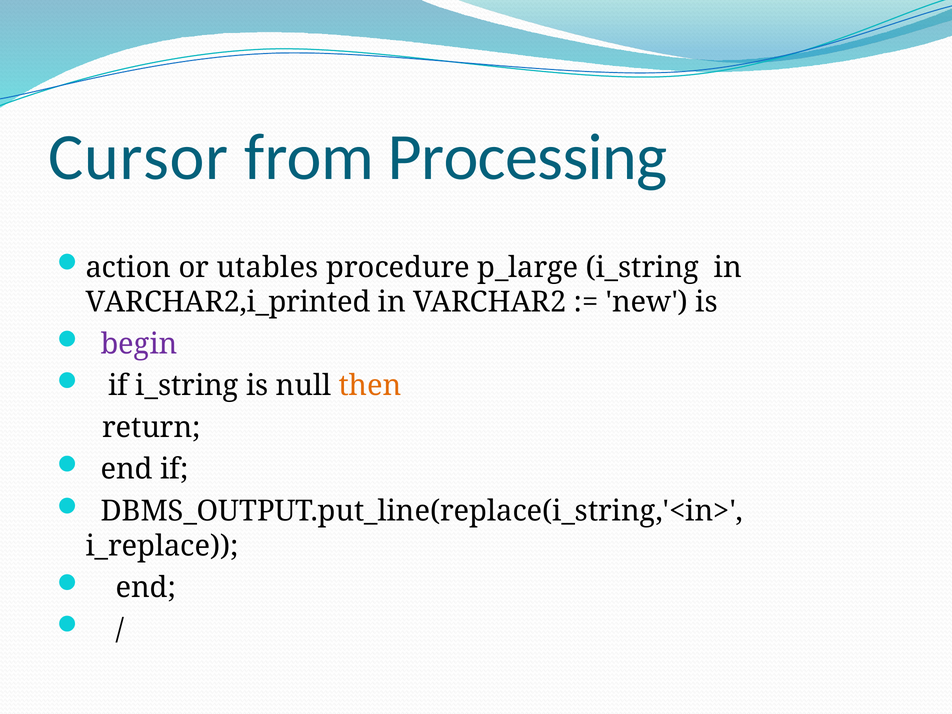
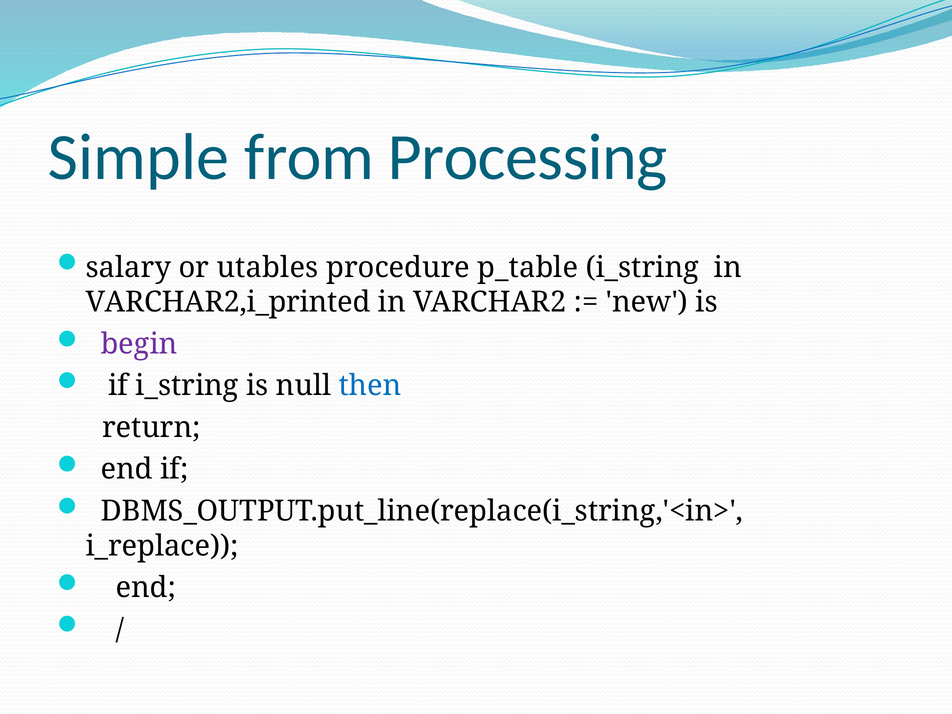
Cursor: Cursor -> Simple
action: action -> salary
p_large: p_large -> p_table
then colour: orange -> blue
